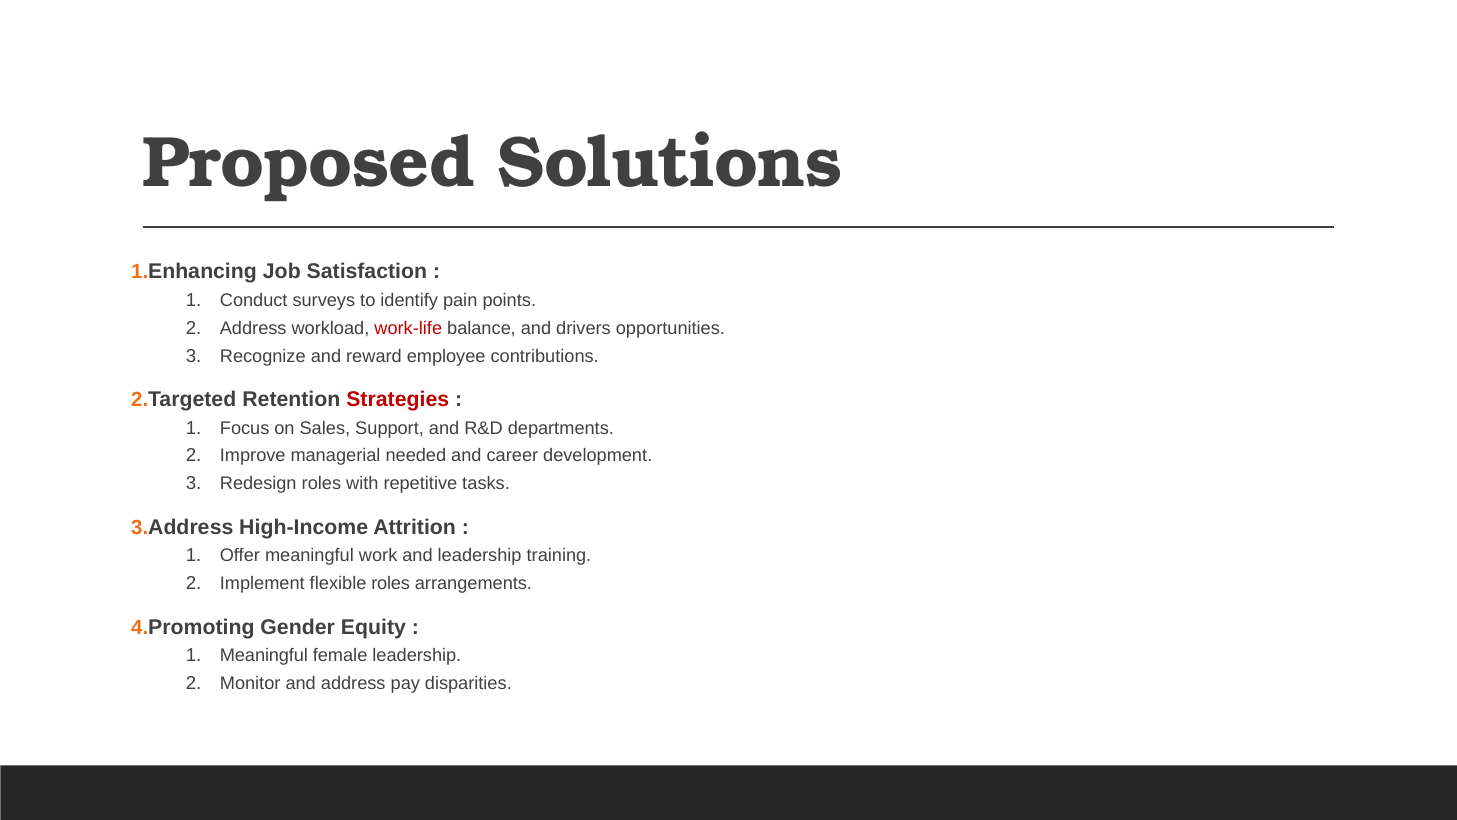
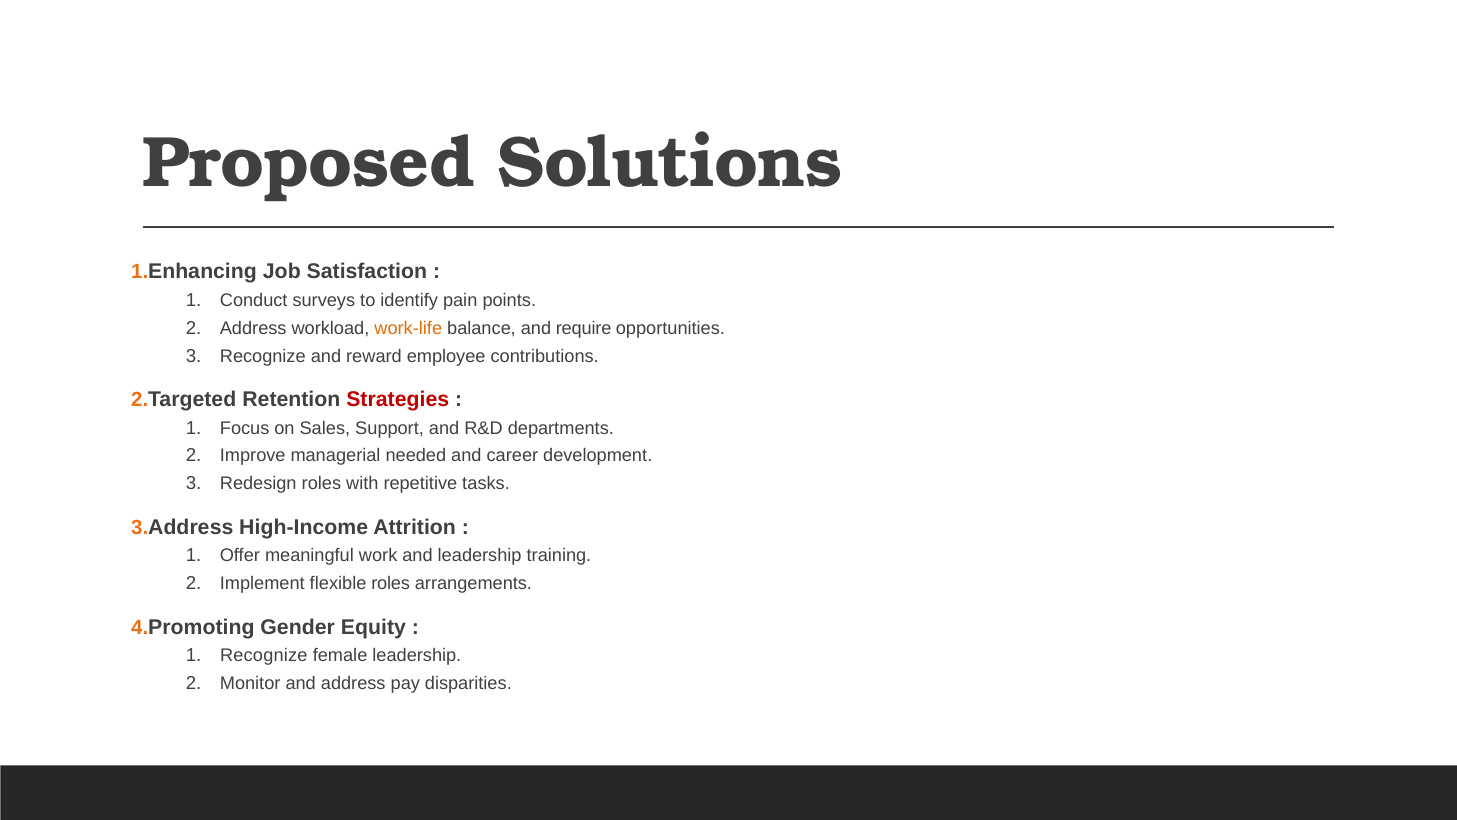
work-life colour: red -> orange
drivers: drivers -> require
Meaningful at (264, 656): Meaningful -> Recognize
